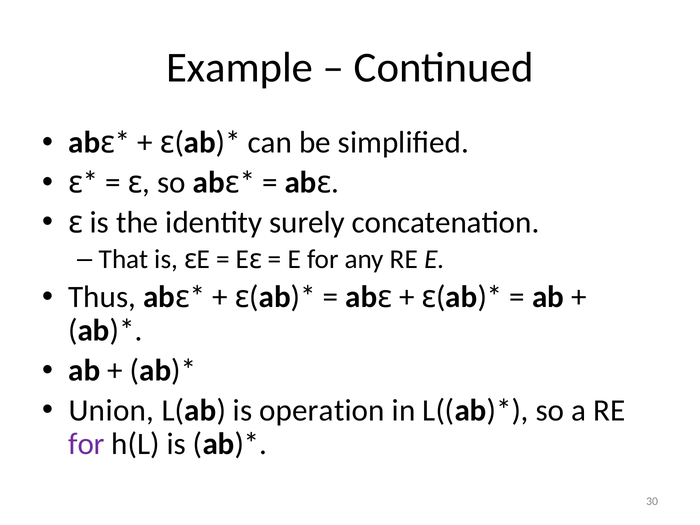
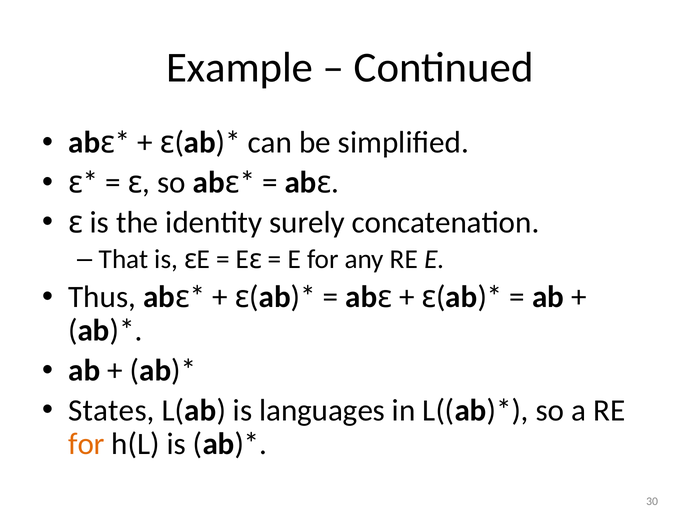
Union: Union -> States
operation: operation -> languages
for at (86, 444) colour: purple -> orange
